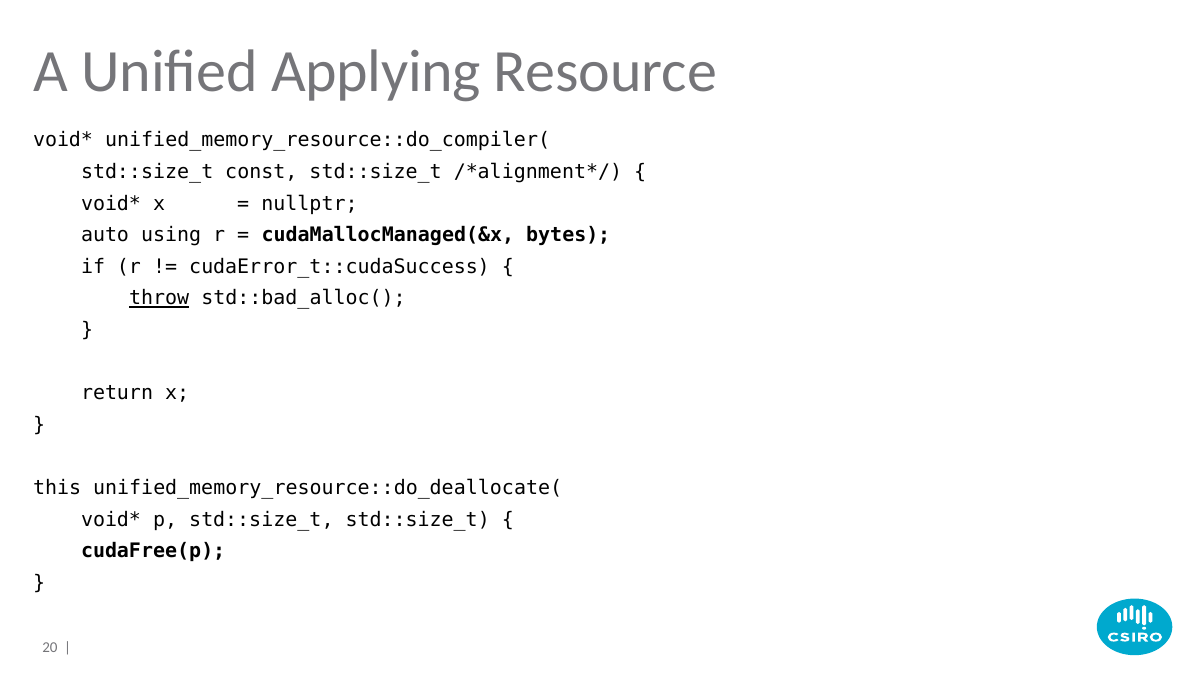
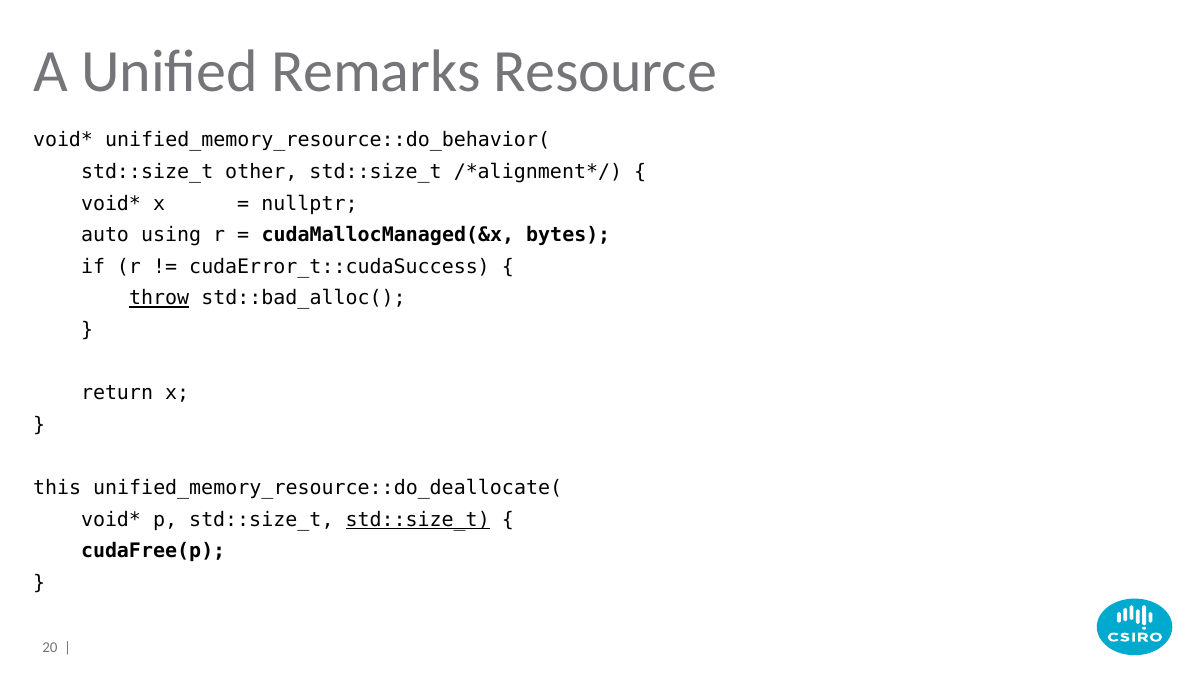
Applying: Applying -> Remarks
unified_memory_resource::do_compiler(: unified_memory_resource::do_compiler( -> unified_memory_resource::do_behavior(
const: const -> other
std::size_t at (418, 520) underline: none -> present
